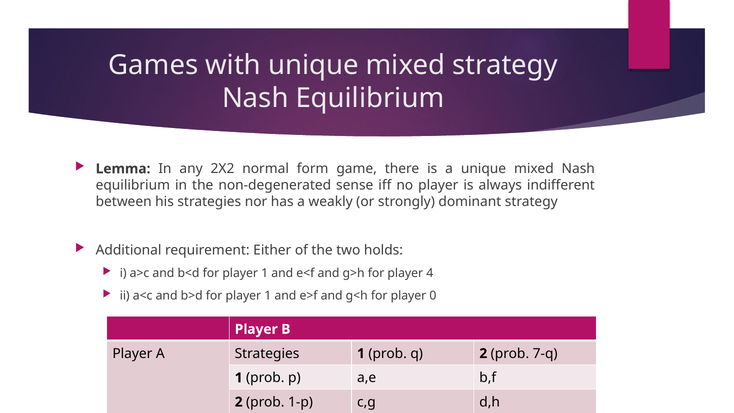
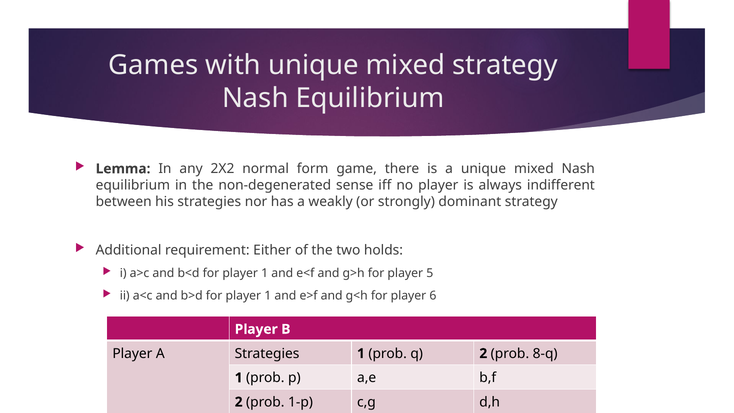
4: 4 -> 5
0: 0 -> 6
7-q: 7-q -> 8-q
